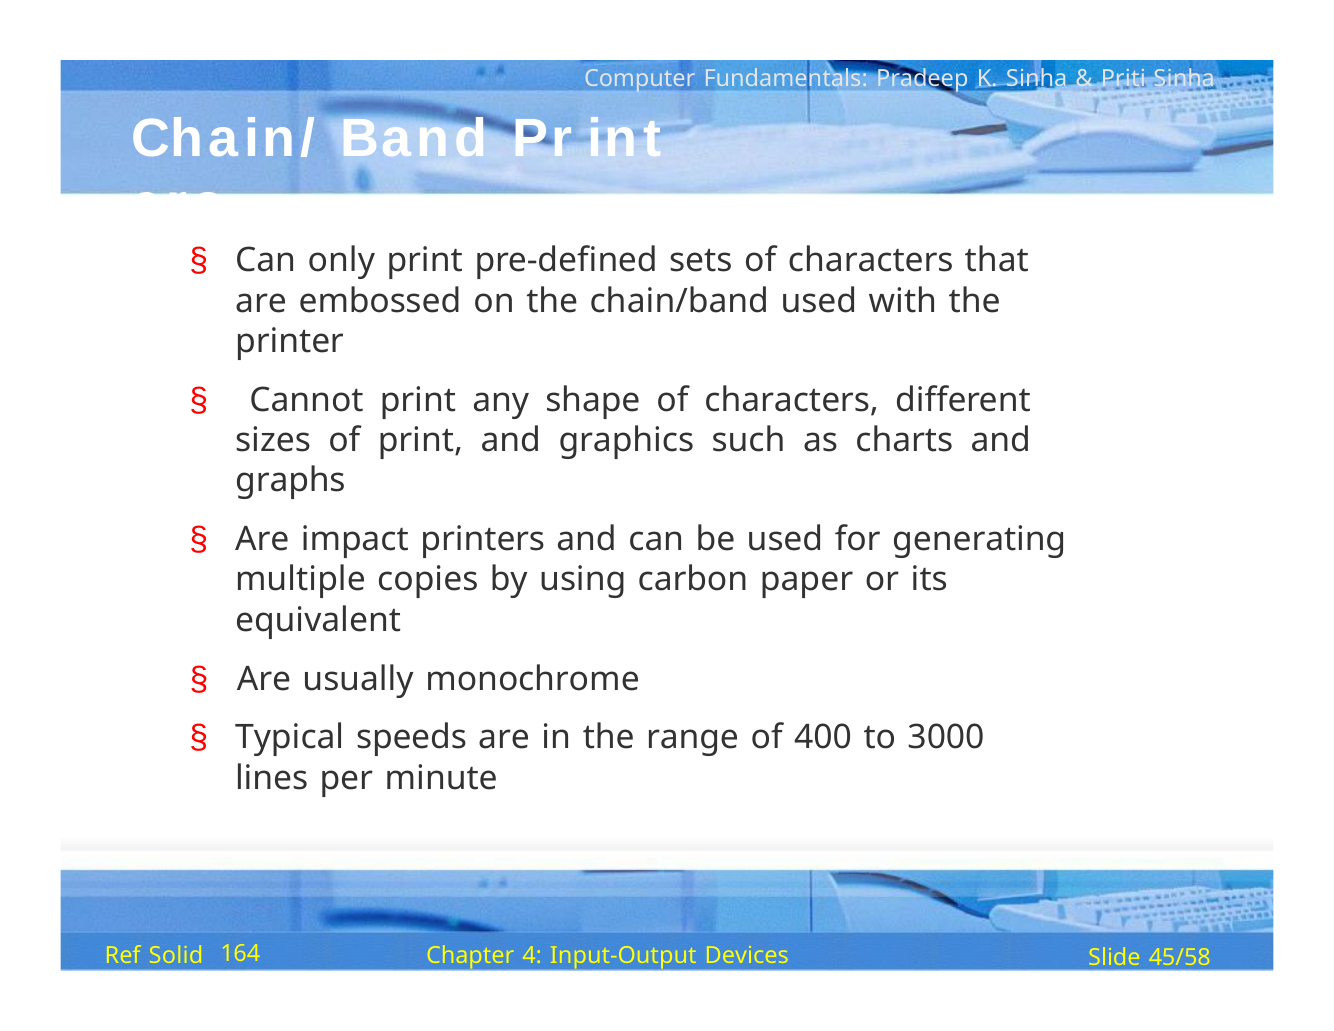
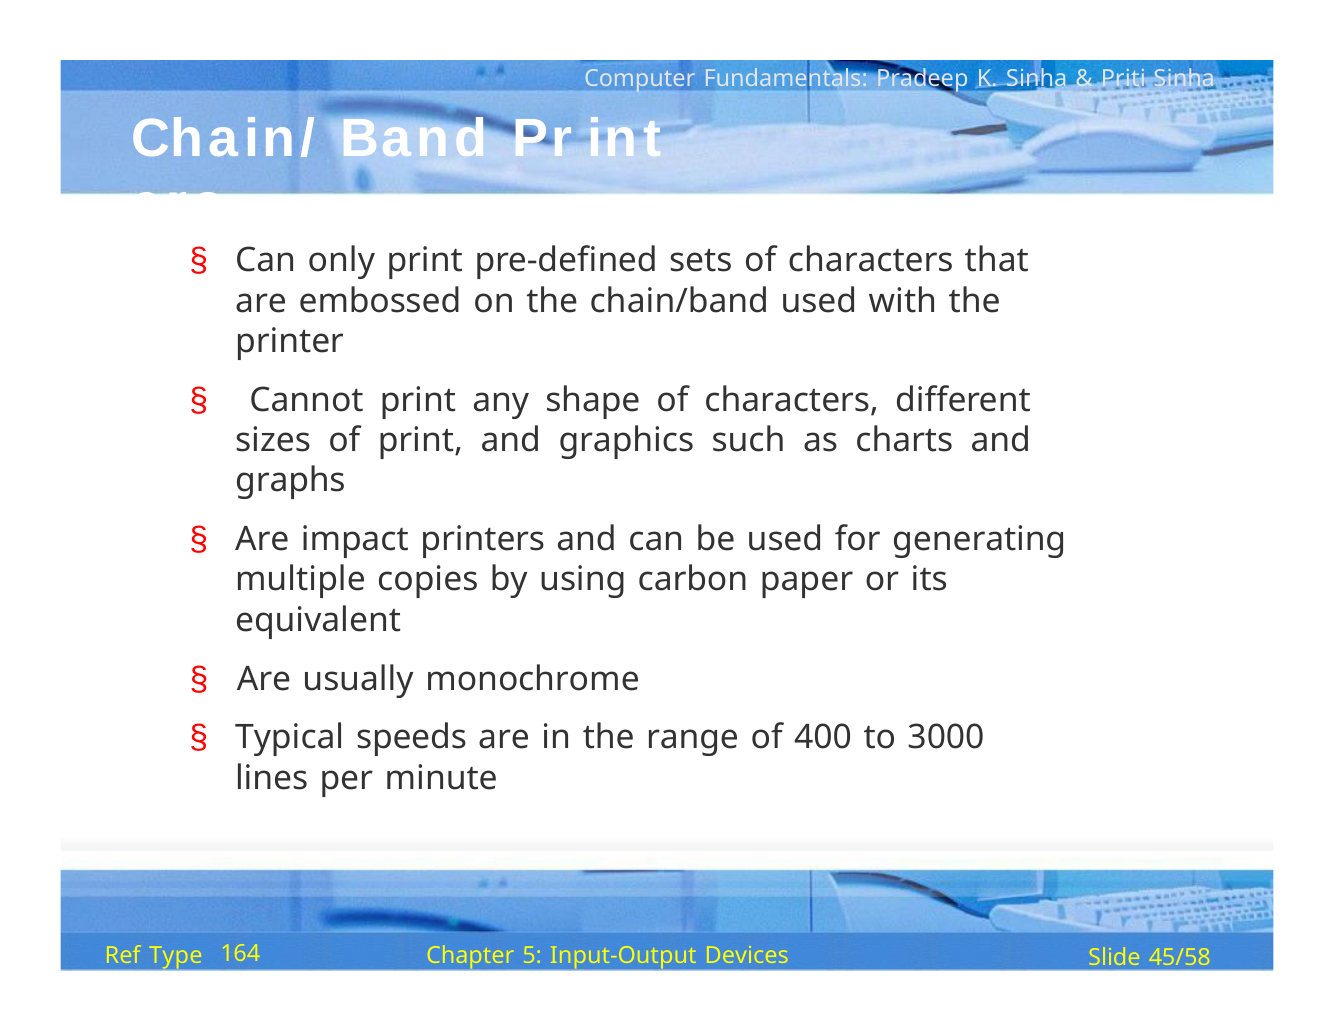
Solid: Solid -> Type
4: 4 -> 5
